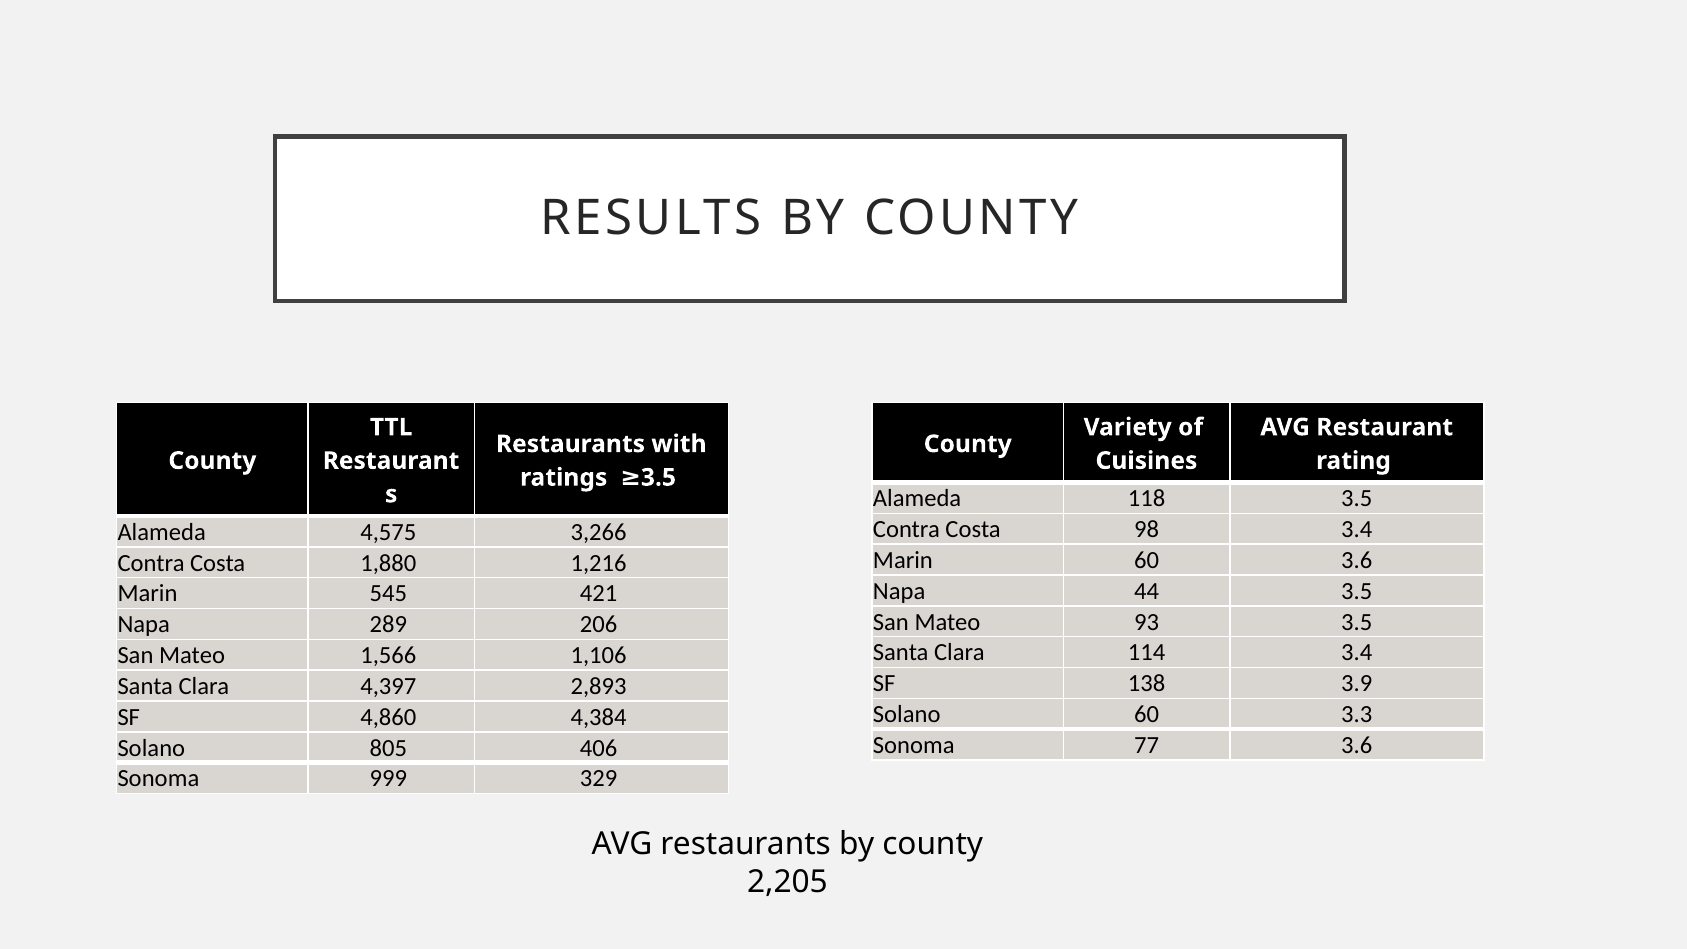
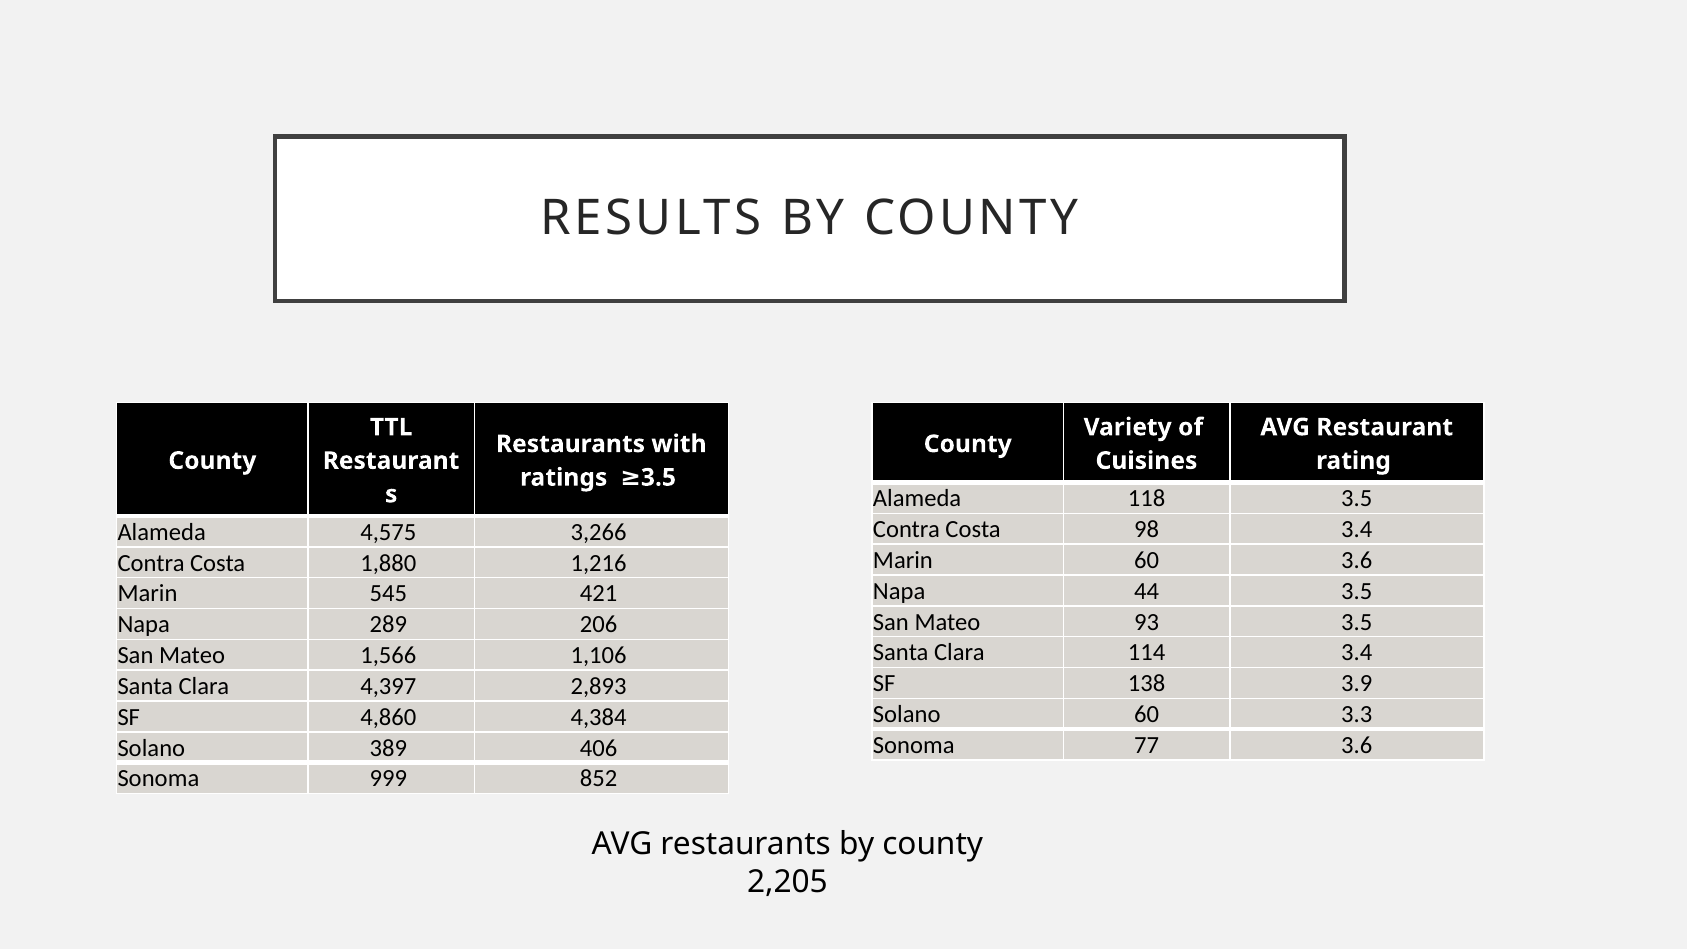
805: 805 -> 389
329: 329 -> 852
